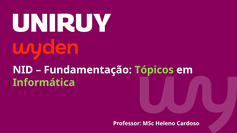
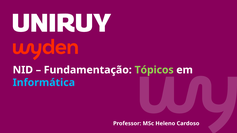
Informática colour: light green -> light blue
